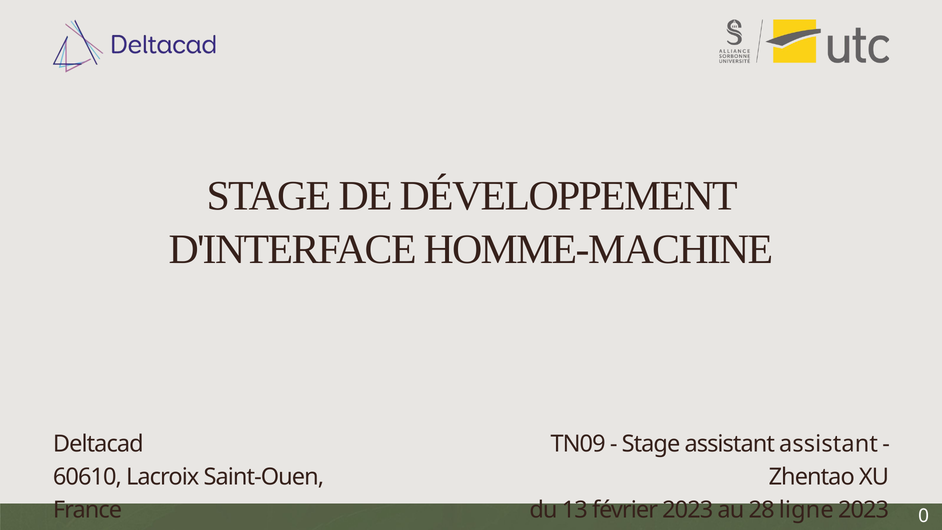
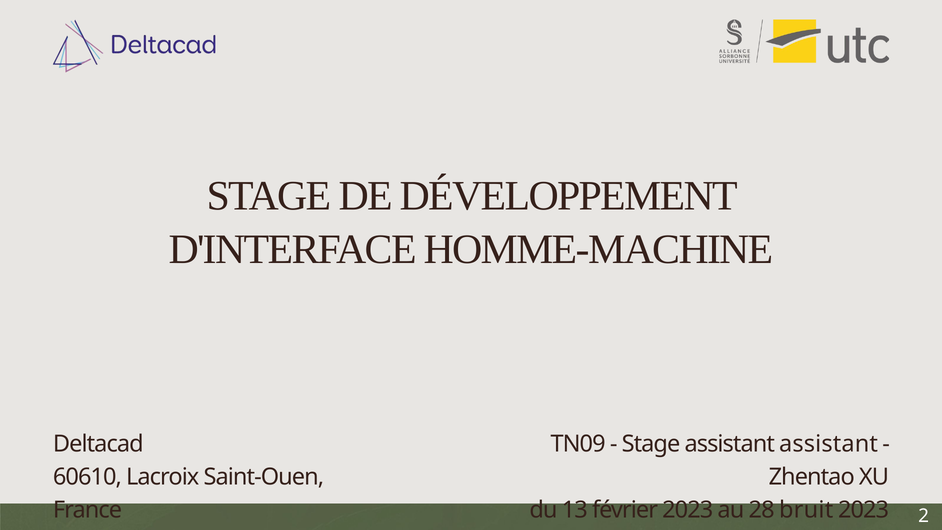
ligne: ligne -> bruit
0: 0 -> 2
